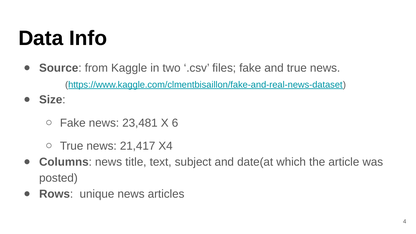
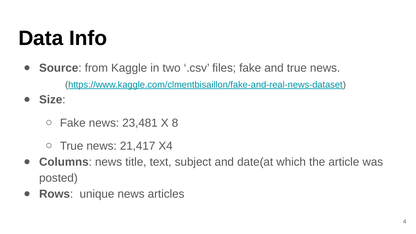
6: 6 -> 8
